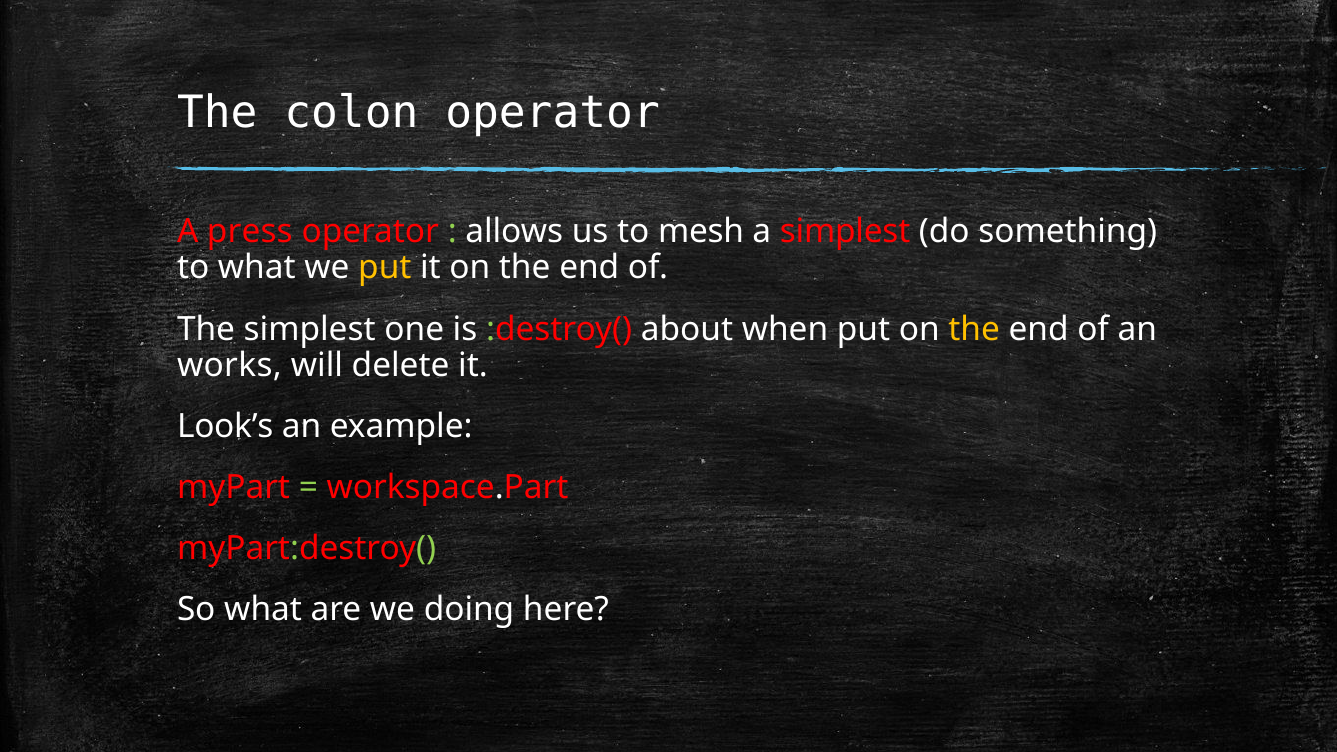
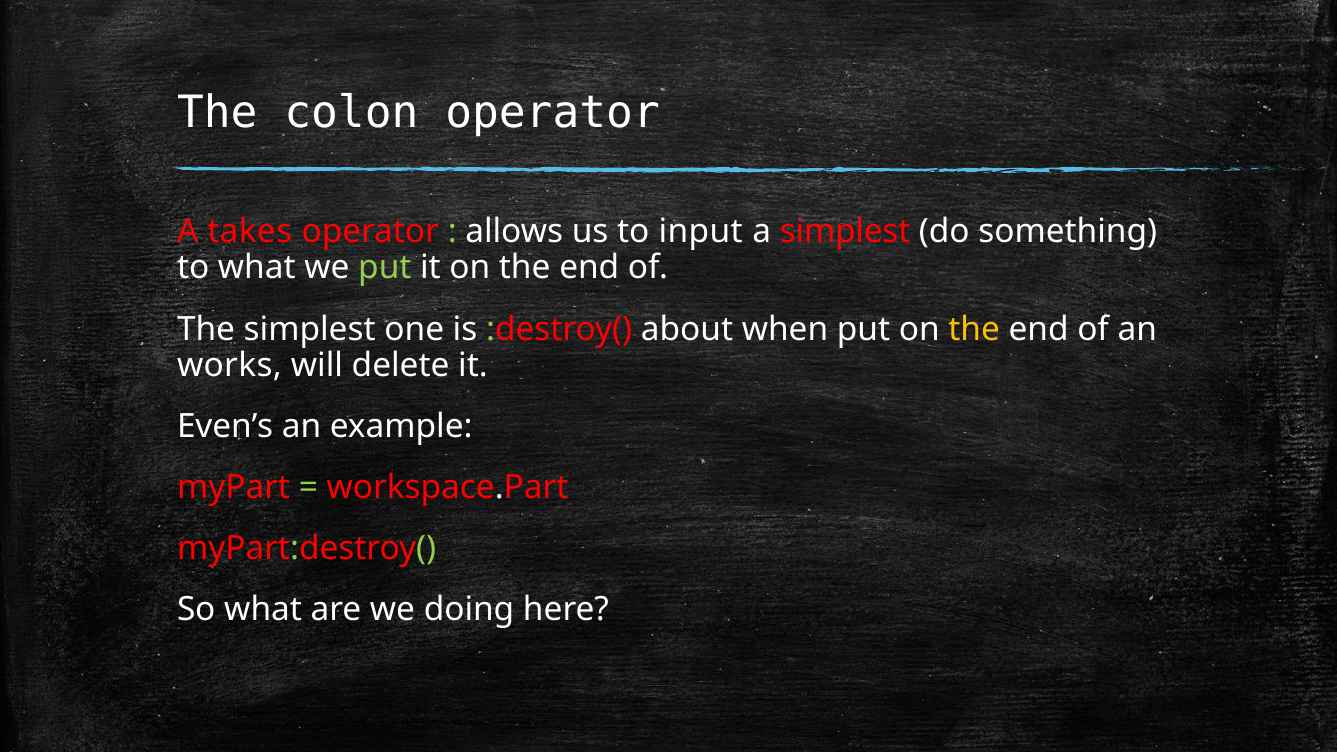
press: press -> takes
mesh: mesh -> input
put at (385, 268) colour: yellow -> light green
Look’s: Look’s -> Even’s
